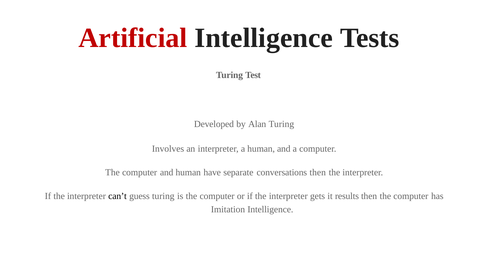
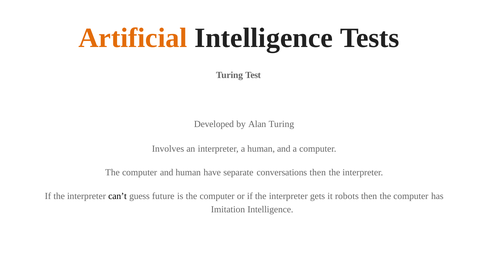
Artificial colour: red -> orange
guess turing: turing -> future
results: results -> robots
